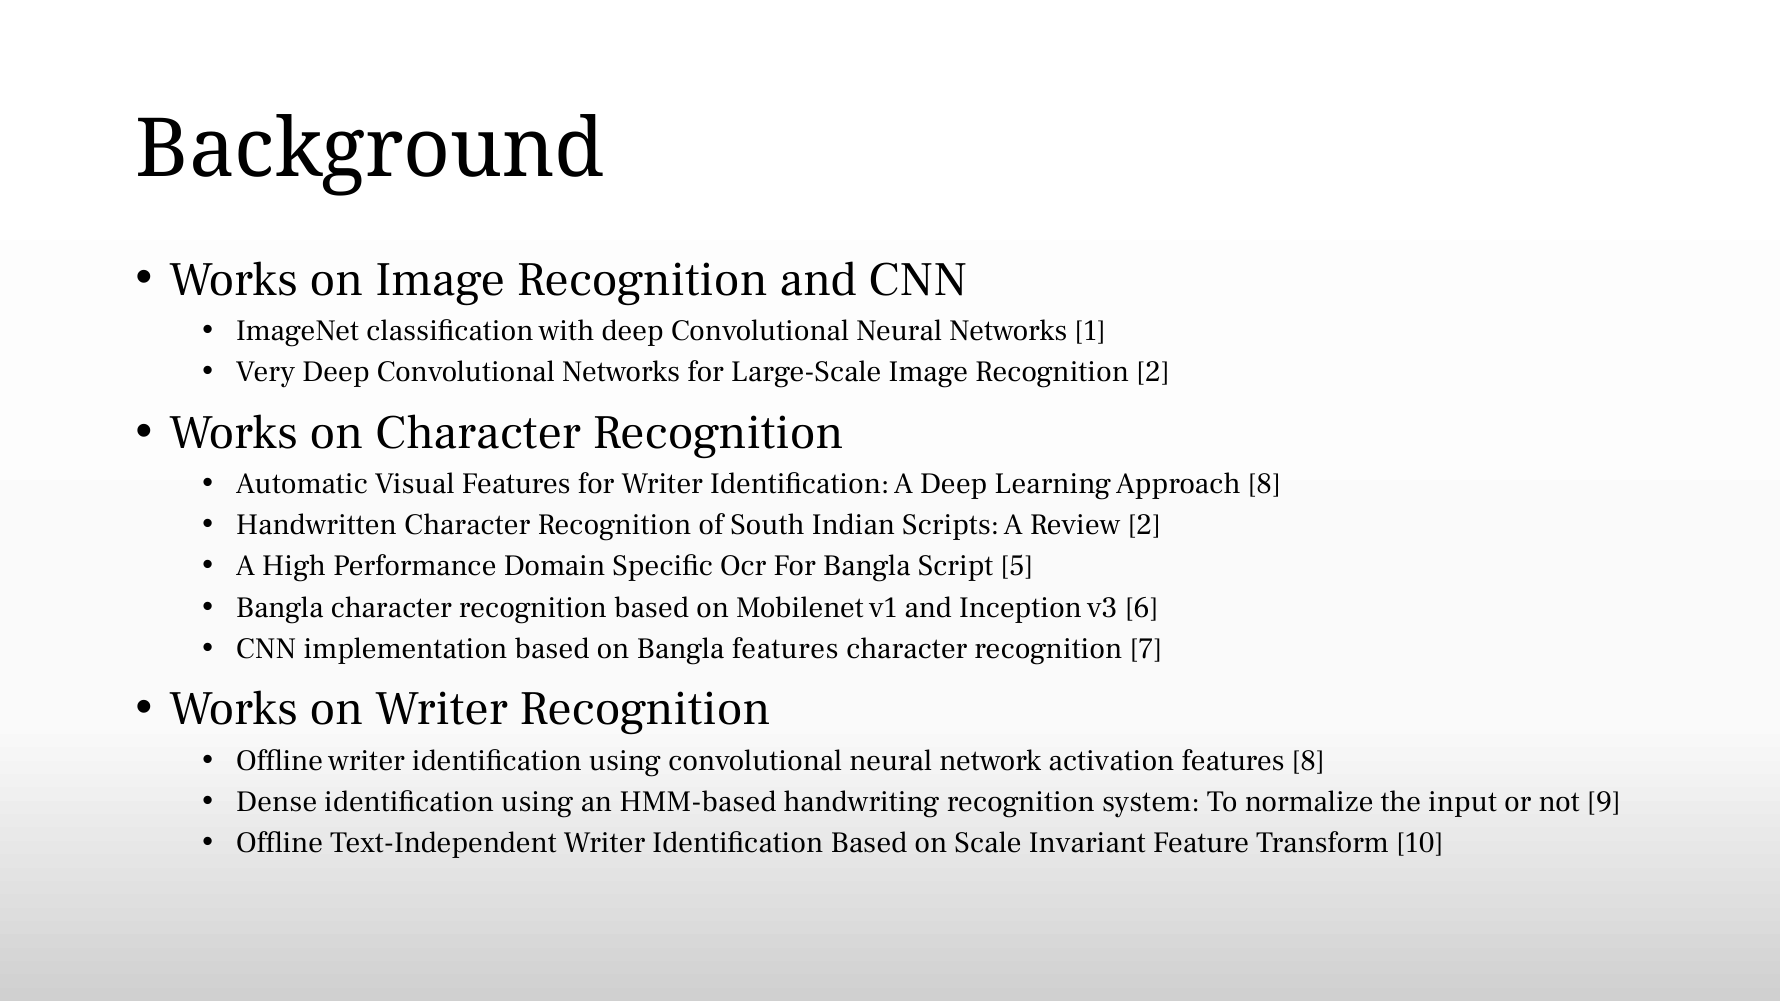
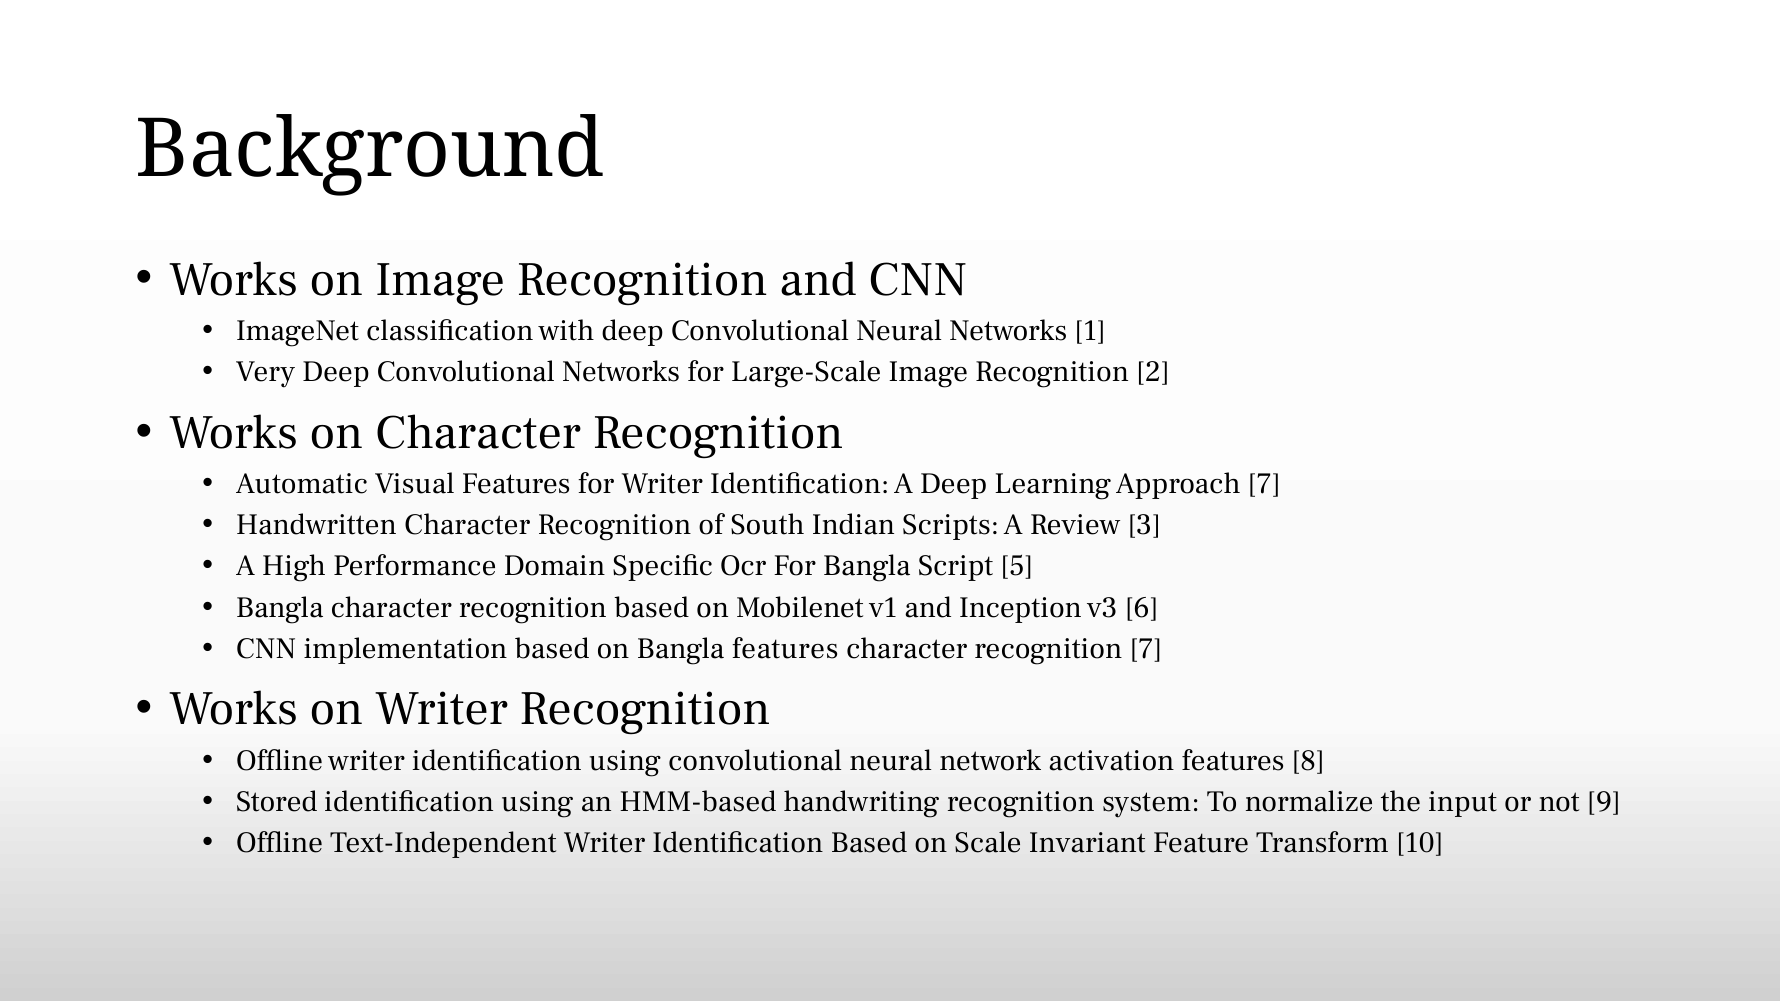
Approach 8: 8 -> 7
Review 2: 2 -> 3
Dense: Dense -> Stored
